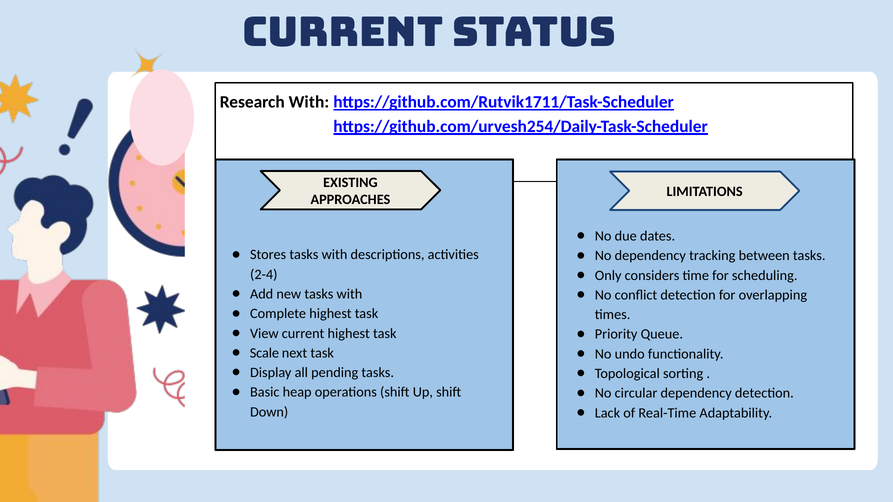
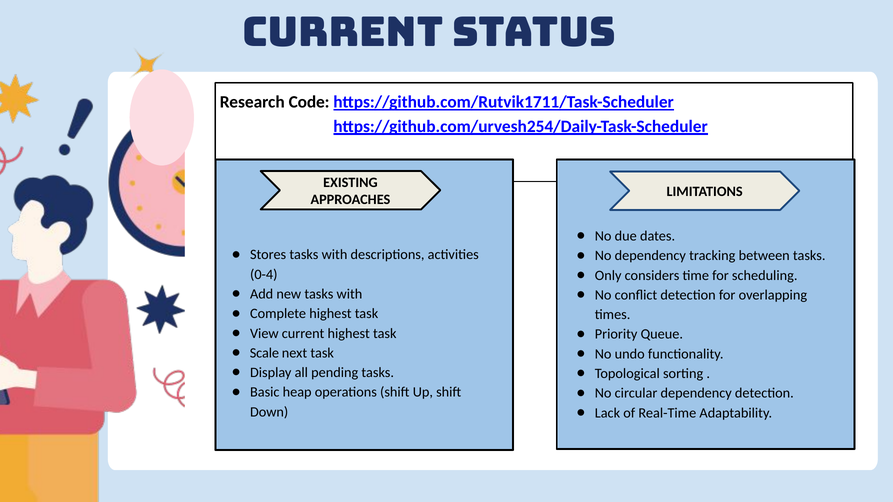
Research With: With -> Code
2-4: 2-4 -> 0-4
